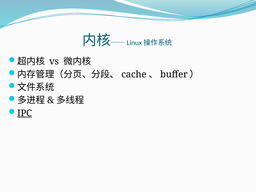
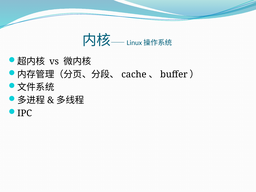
IPC underline: present -> none
